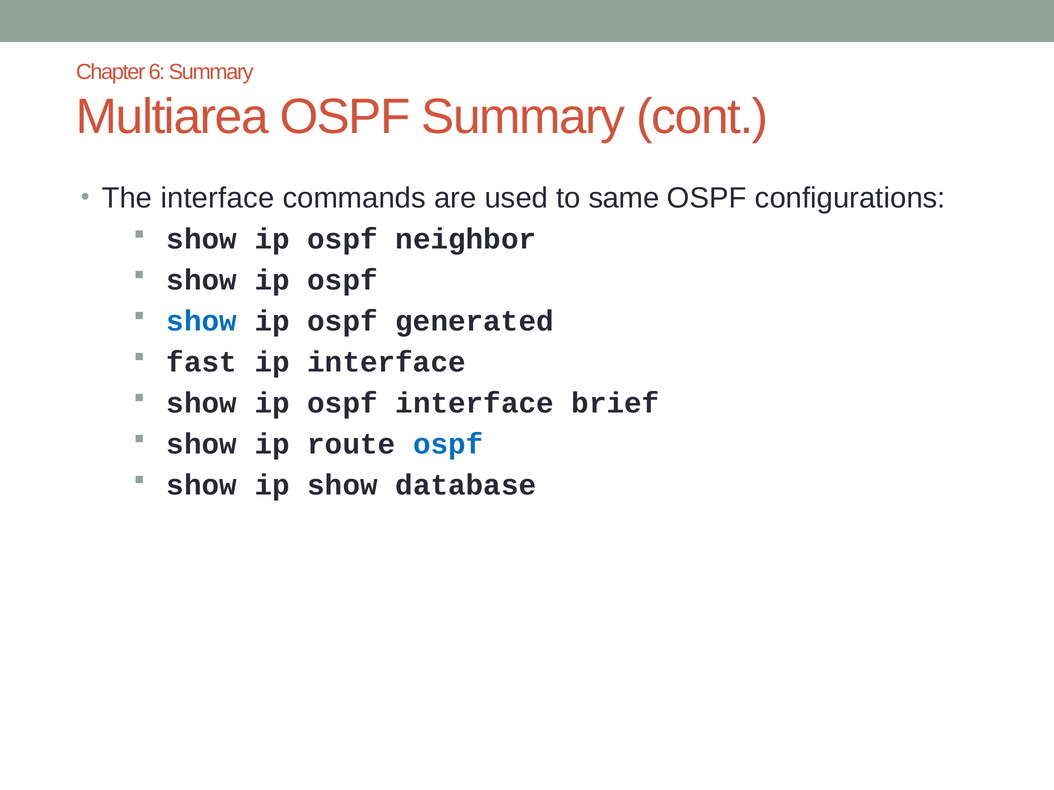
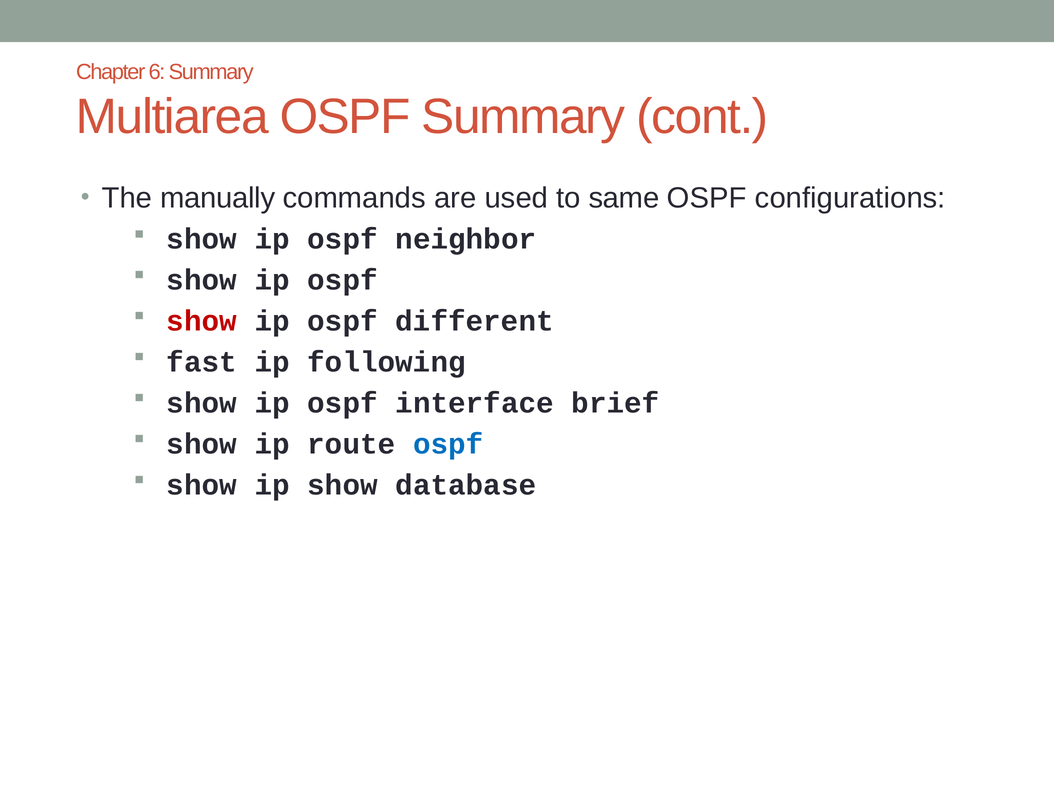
The interface: interface -> manually
show at (202, 321) colour: blue -> red
generated: generated -> different
ip interface: interface -> following
